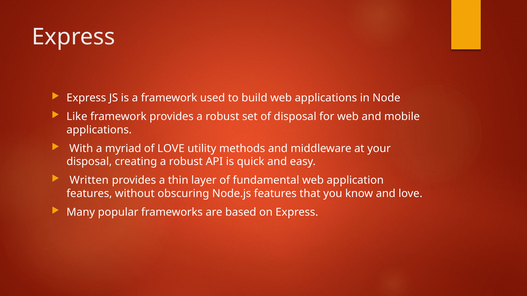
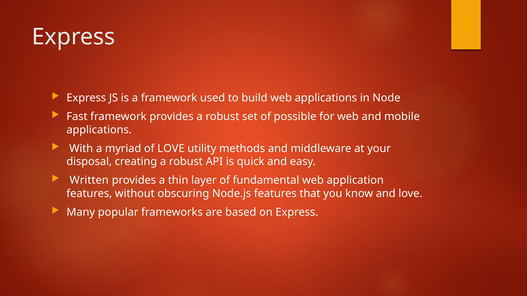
Like: Like -> Fast
of disposal: disposal -> possible
